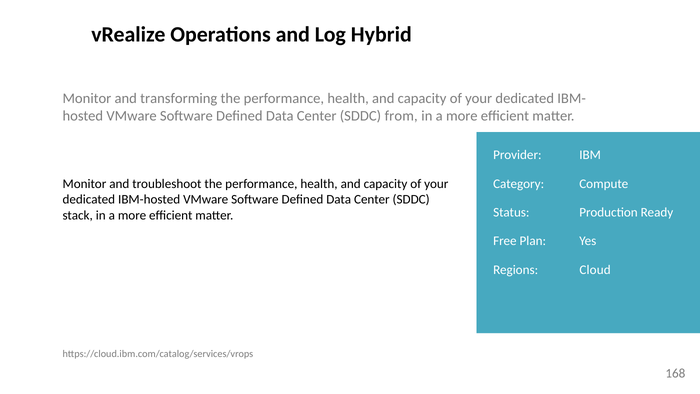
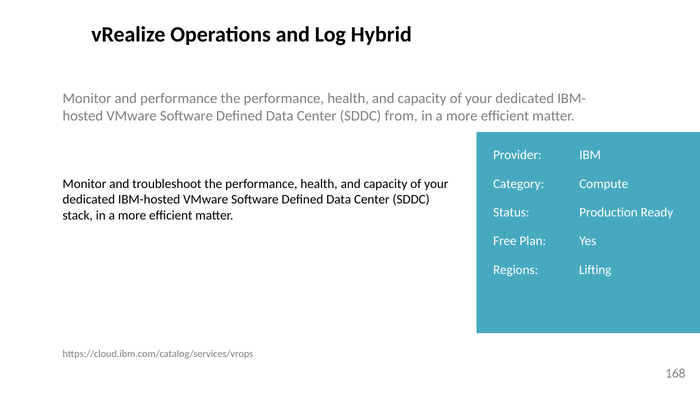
and transforming: transforming -> performance
Cloud: Cloud -> Lifting
